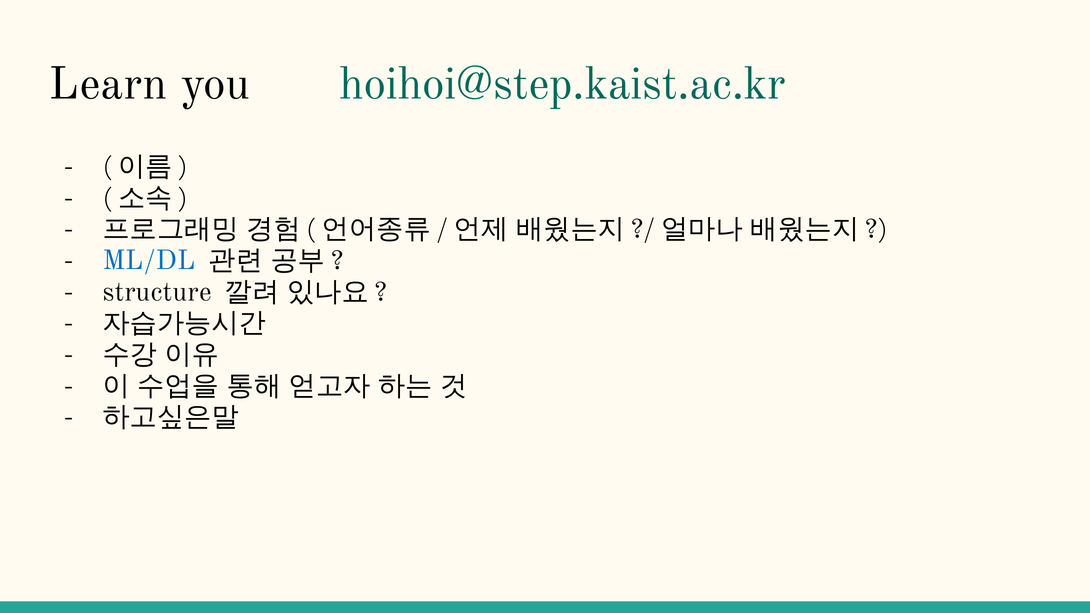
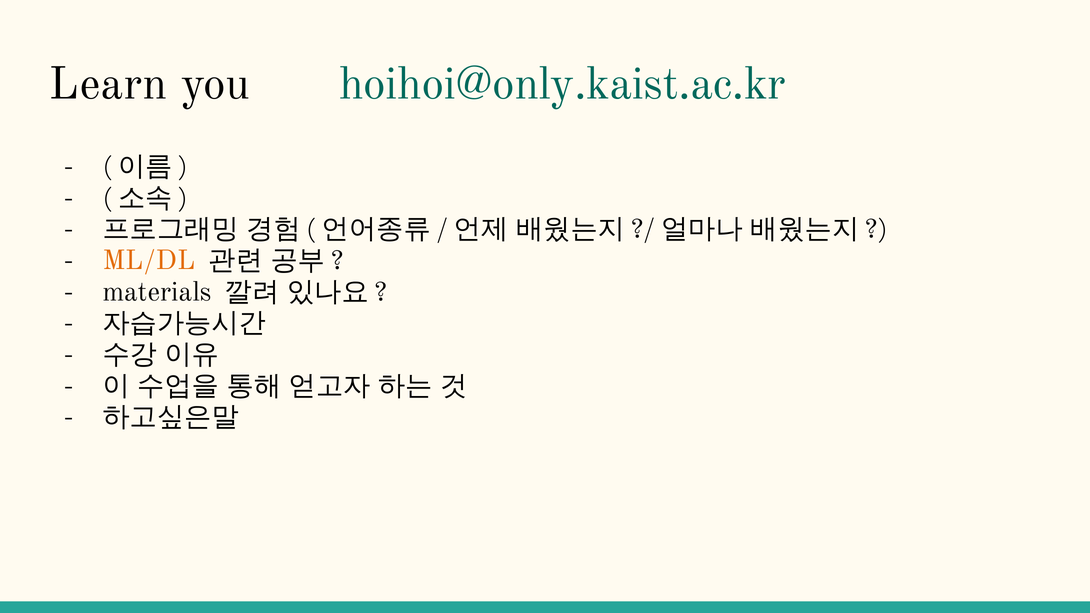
hoihoi@step.kaist.ac.kr: hoihoi@step.kaist.ac.kr -> hoihoi@only.kaist.ac.kr
ML/DL colour: blue -> orange
structure: structure -> materials
